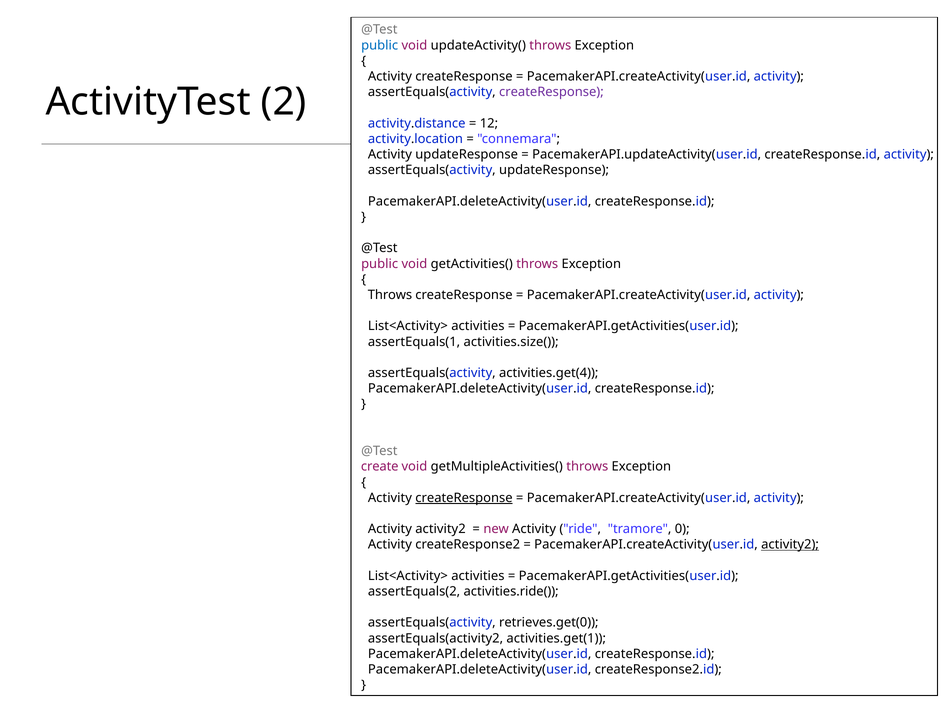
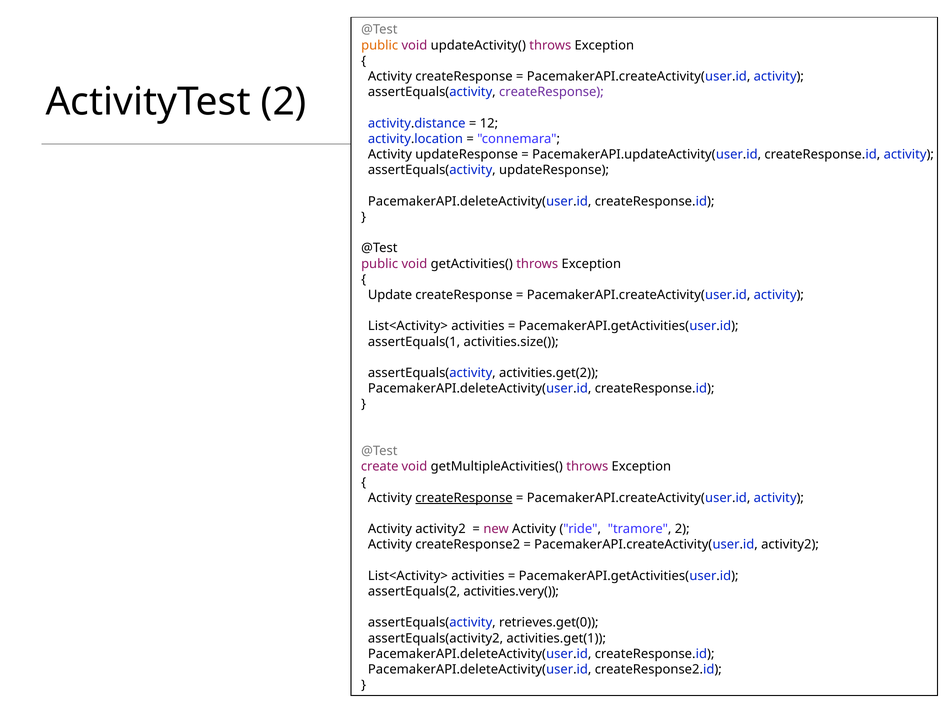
public at (380, 45) colour: blue -> orange
Throws at (390, 295): Throws -> Update
activities.get(4: activities.get(4 -> activities.get(2
tramore 0: 0 -> 2
activity2 at (790, 545) underline: present -> none
activities.ride(: activities.ride( -> activities.very(
